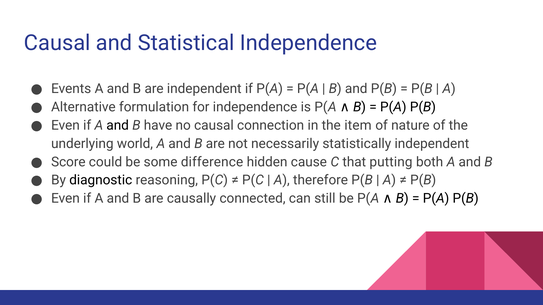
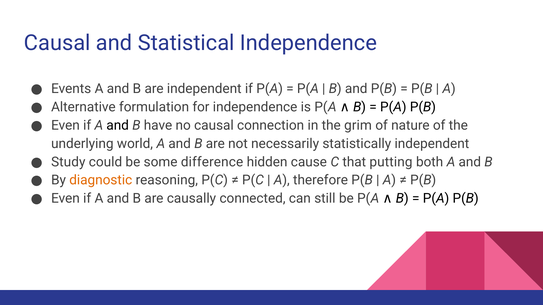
item: item -> grim
Score: Score -> Study
diagnostic colour: black -> orange
